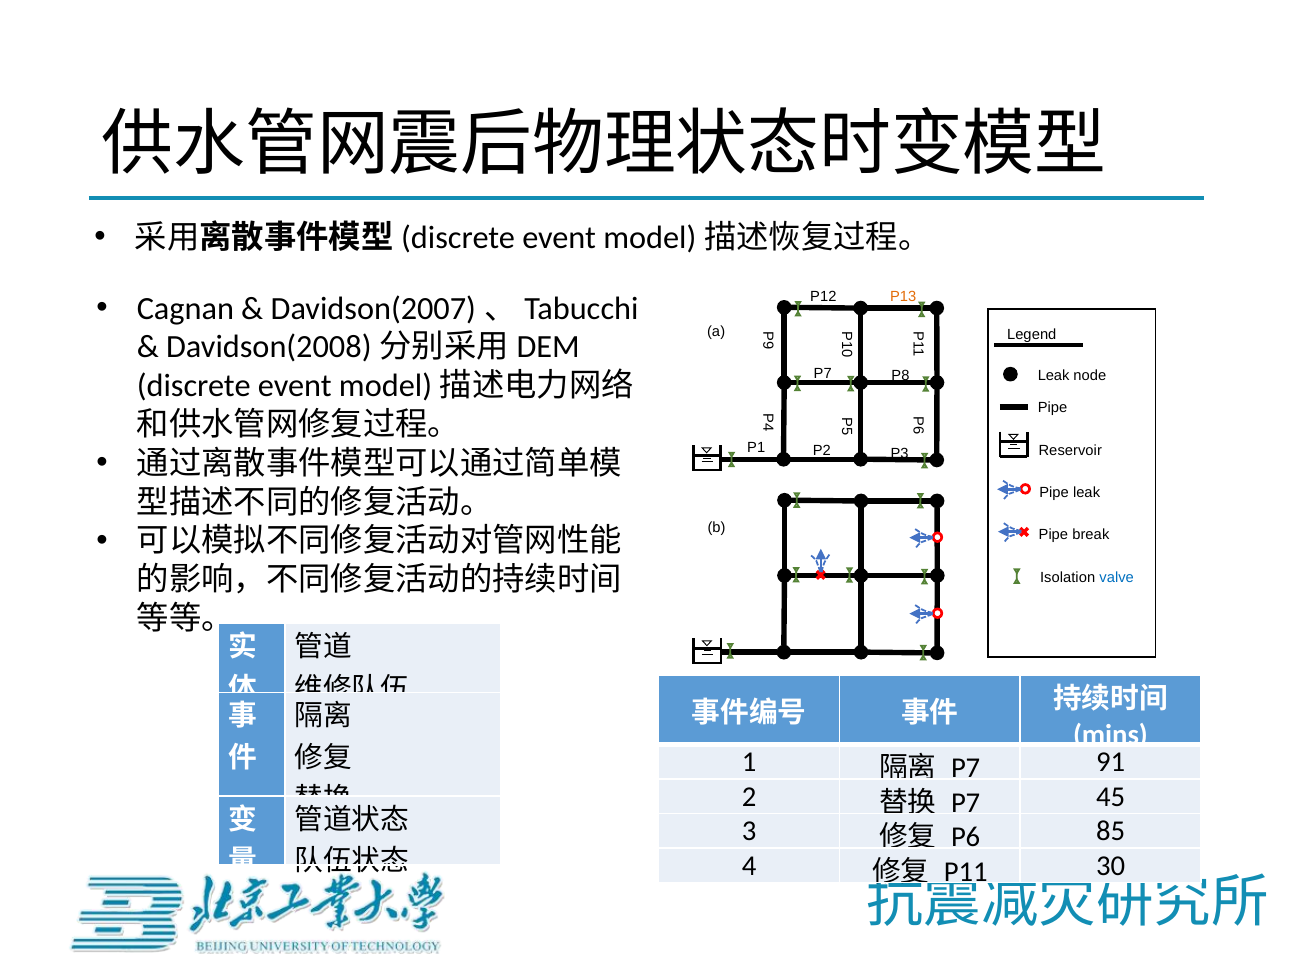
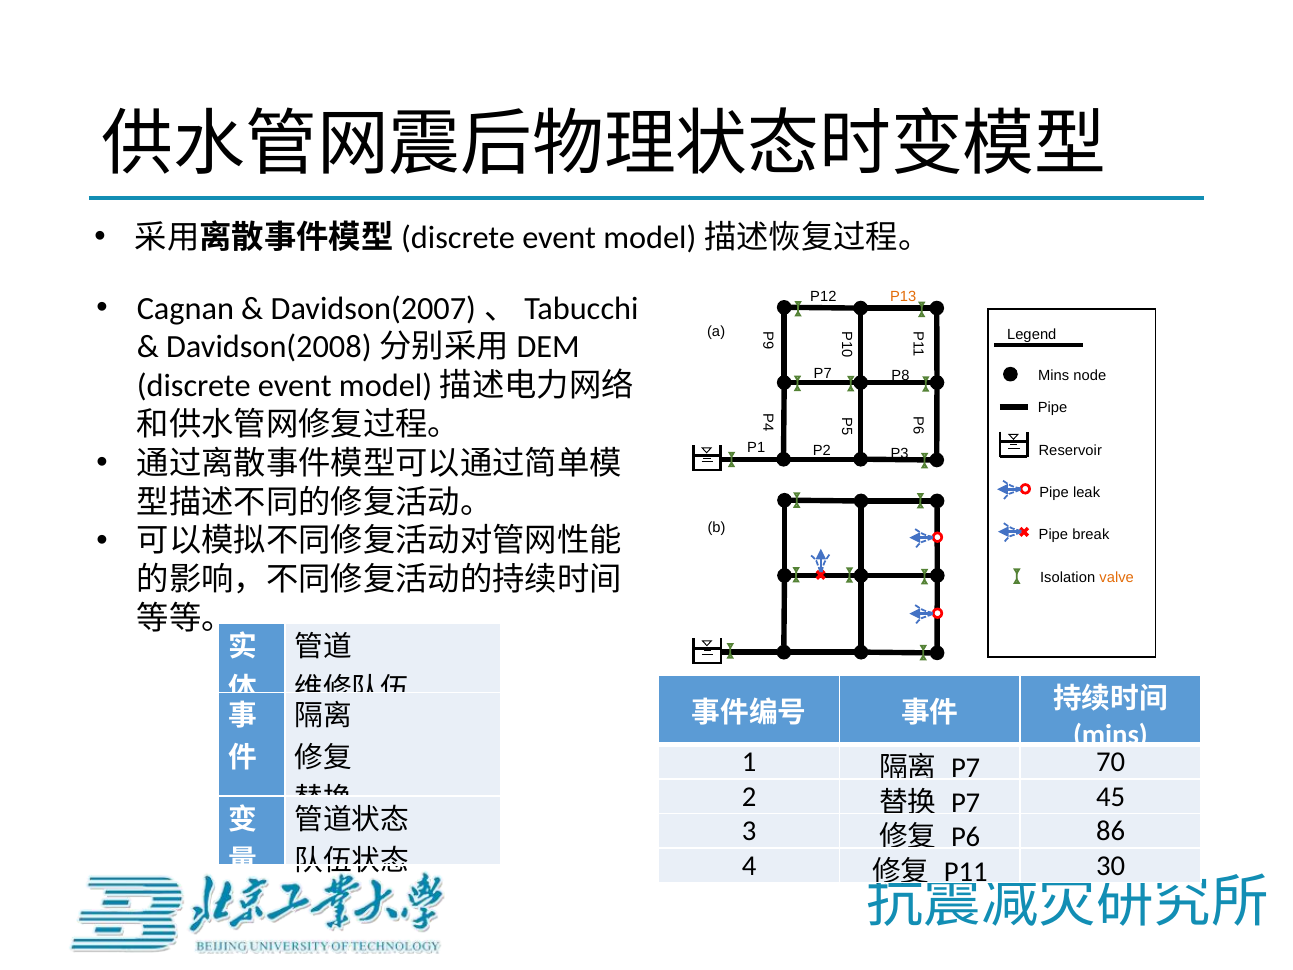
Leak at (1054, 375): Leak -> Mins
valve colour: blue -> orange
91: 91 -> 70
85: 85 -> 86
